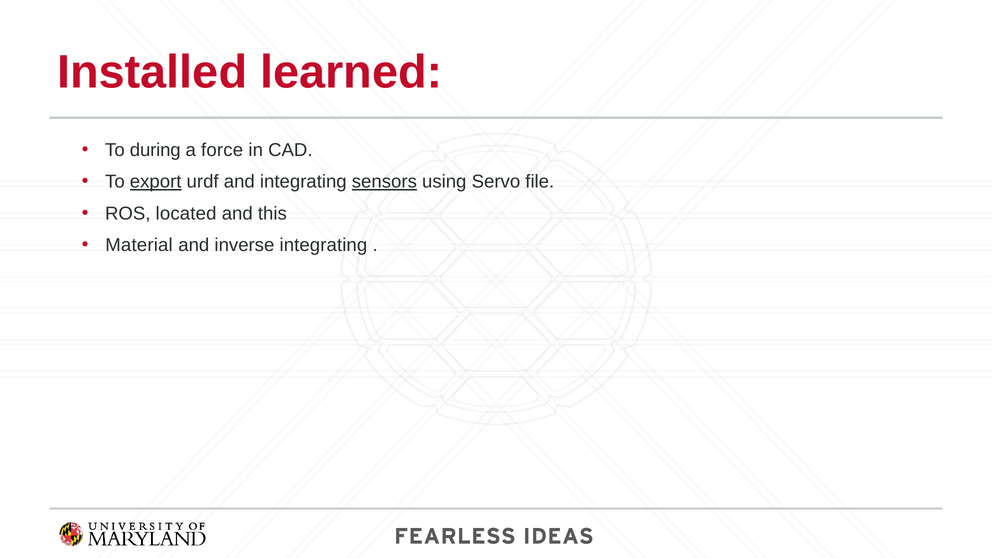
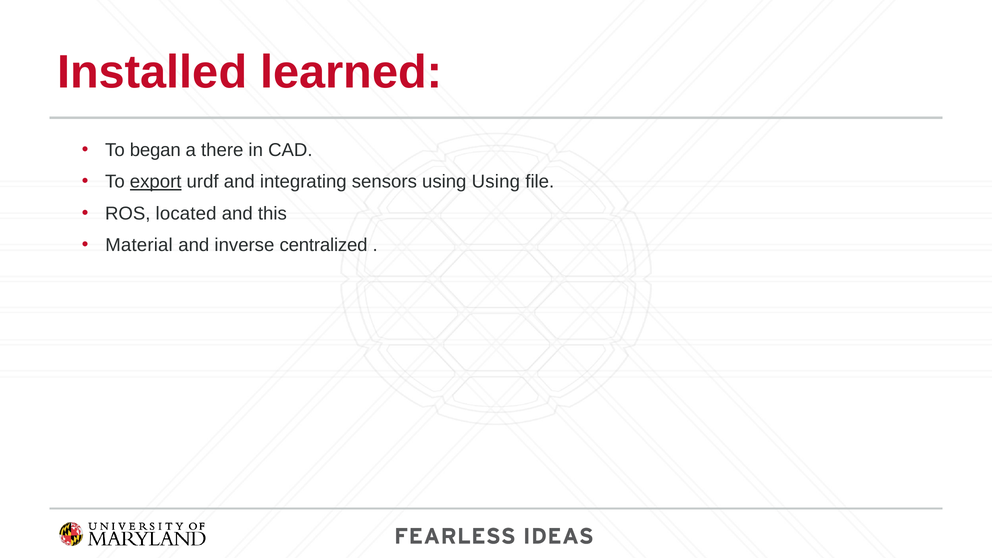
during: during -> began
force: force -> there
sensors underline: present -> none
using Servo: Servo -> Using
inverse integrating: integrating -> centralized
